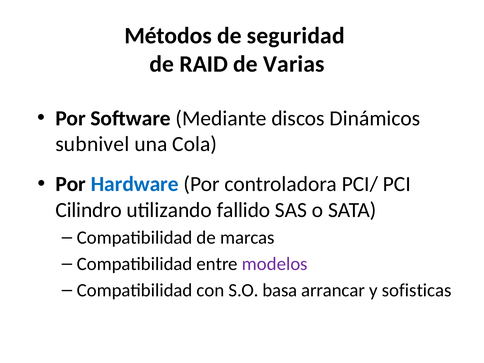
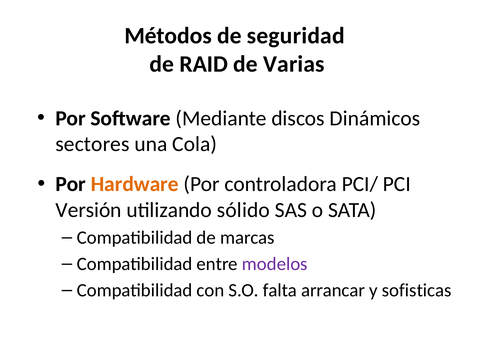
subnivel: subnivel -> sectores
Hardware colour: blue -> orange
Cilindro: Cilindro -> Versión
fallido: fallido -> sólido
basa: basa -> falta
